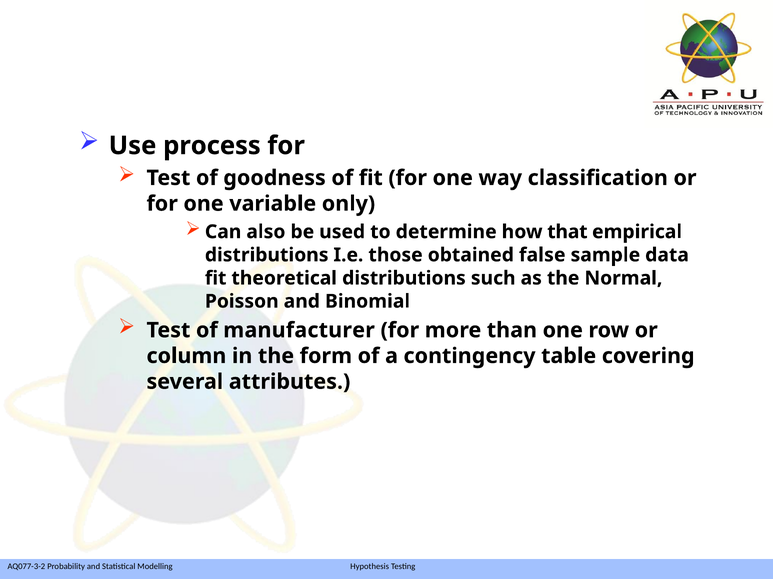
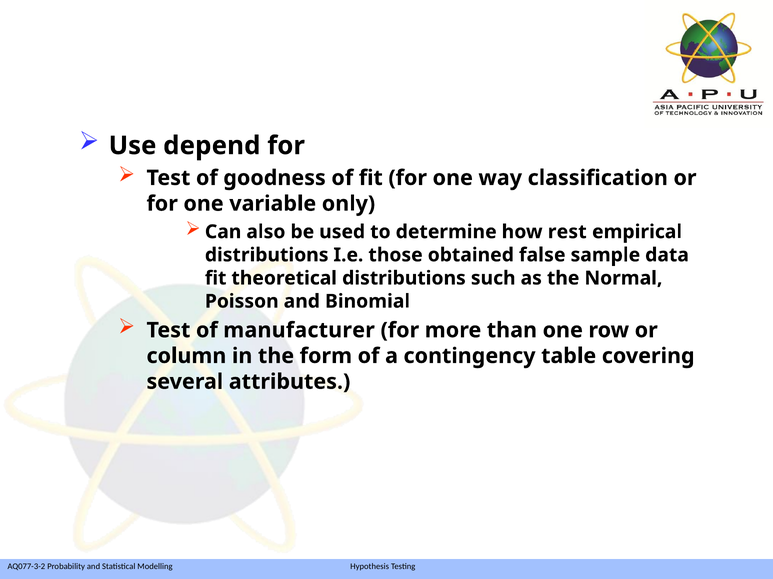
process: process -> depend
that: that -> rest
